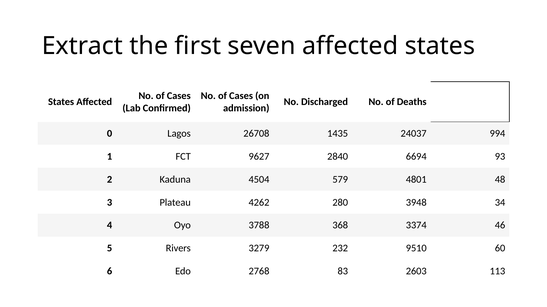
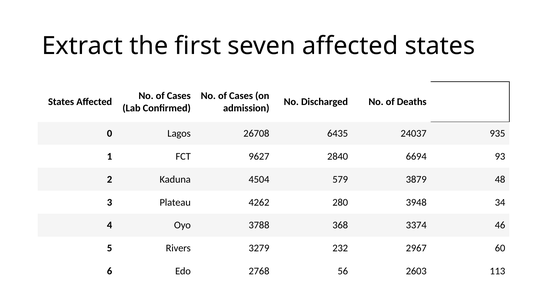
1435: 1435 -> 6435
994: 994 -> 935
4801: 4801 -> 3879
9510: 9510 -> 2967
83: 83 -> 56
